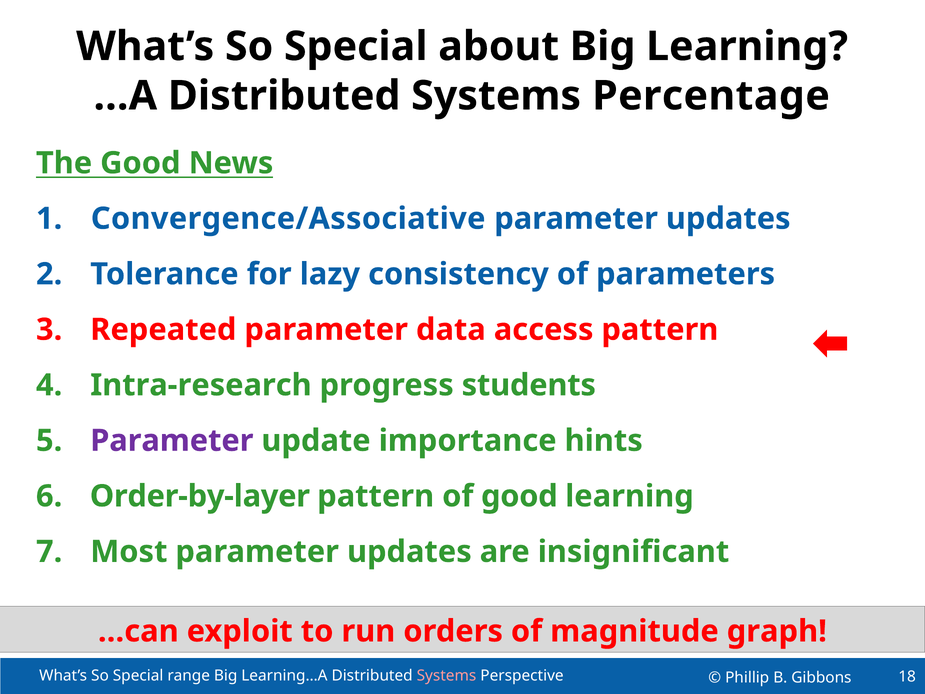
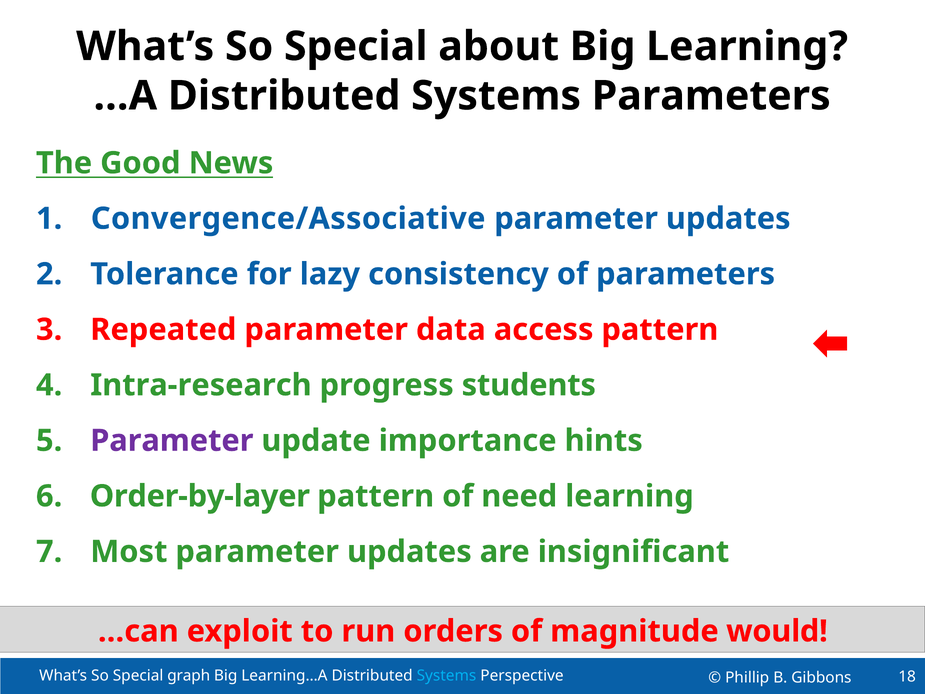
Systems Percentage: Percentage -> Parameters
of good: good -> need
graph: graph -> would
range: range -> graph
Systems at (446, 676) colour: pink -> light blue
